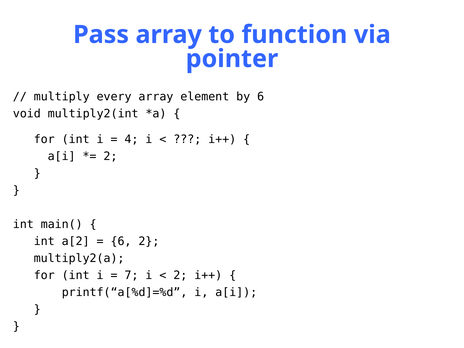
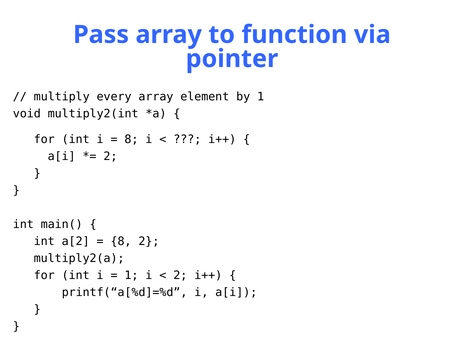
by 6: 6 -> 1
4 at (131, 139): 4 -> 8
6 at (121, 241): 6 -> 8
7 at (131, 275): 7 -> 1
